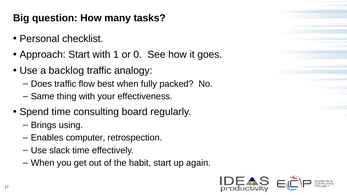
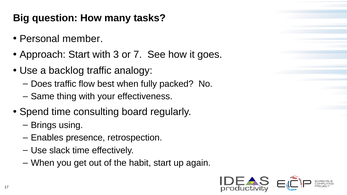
checklist: checklist -> member
1: 1 -> 3
0: 0 -> 7
computer: computer -> presence
